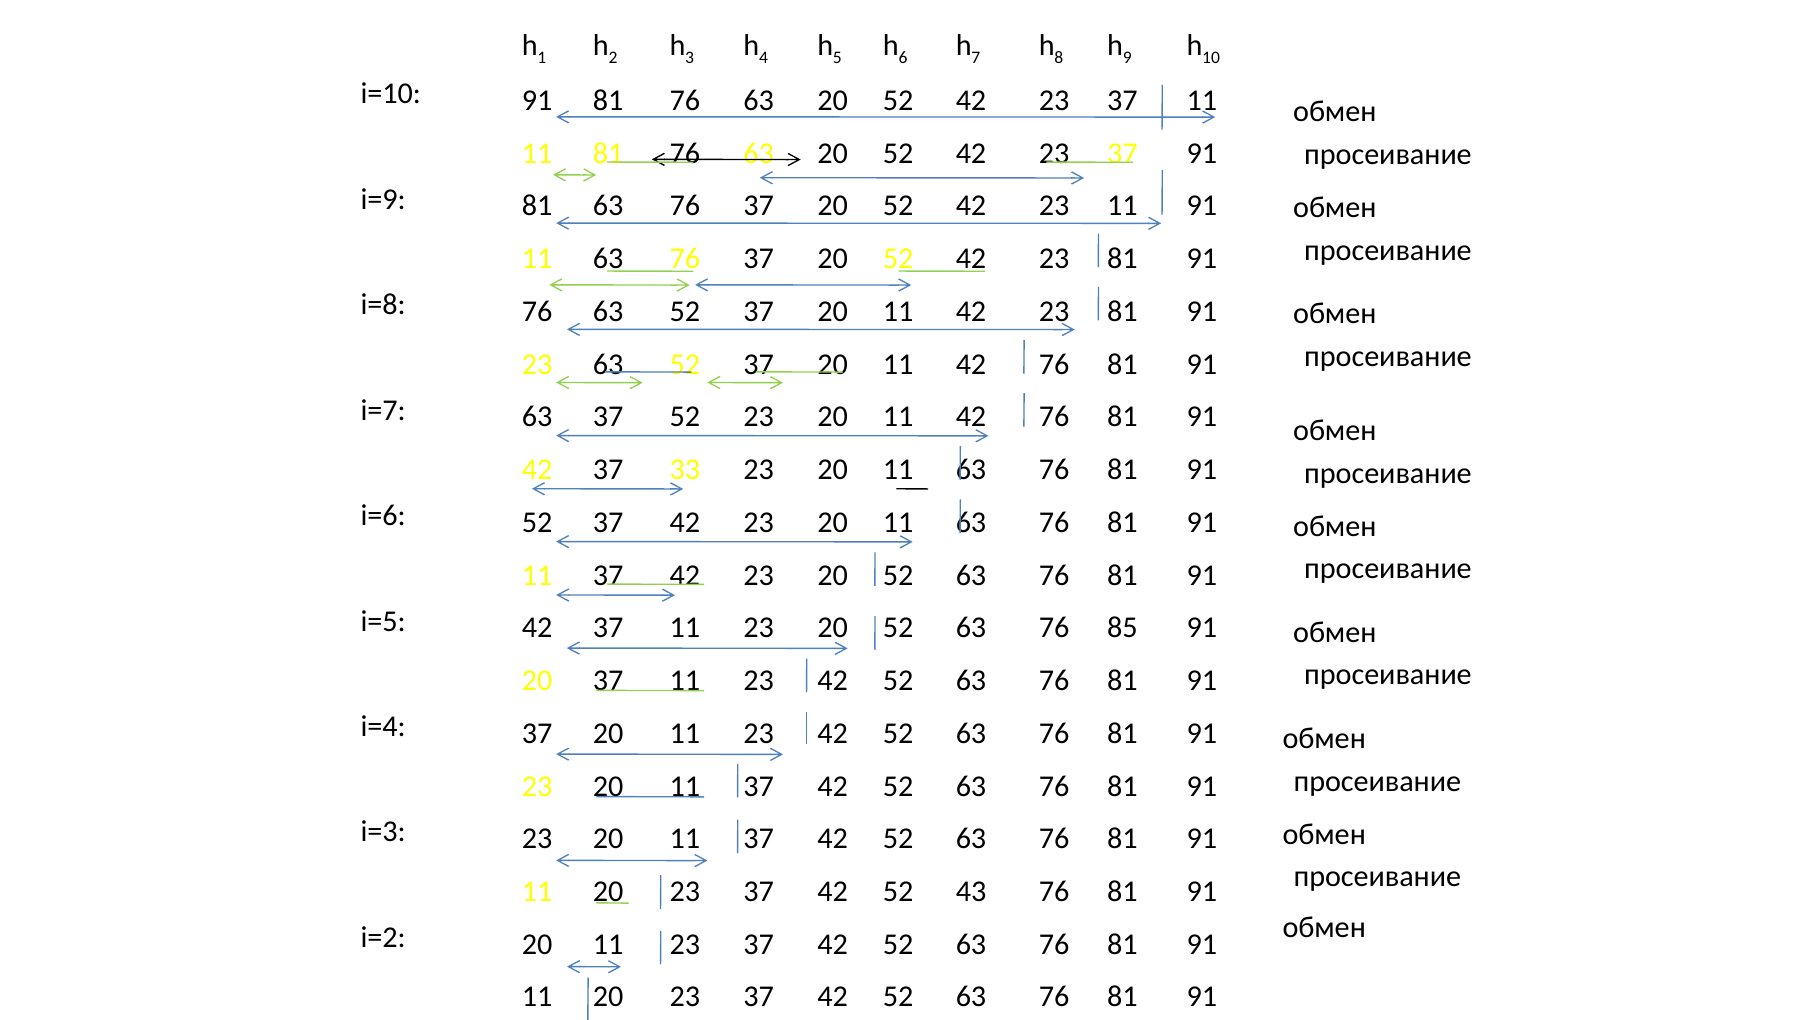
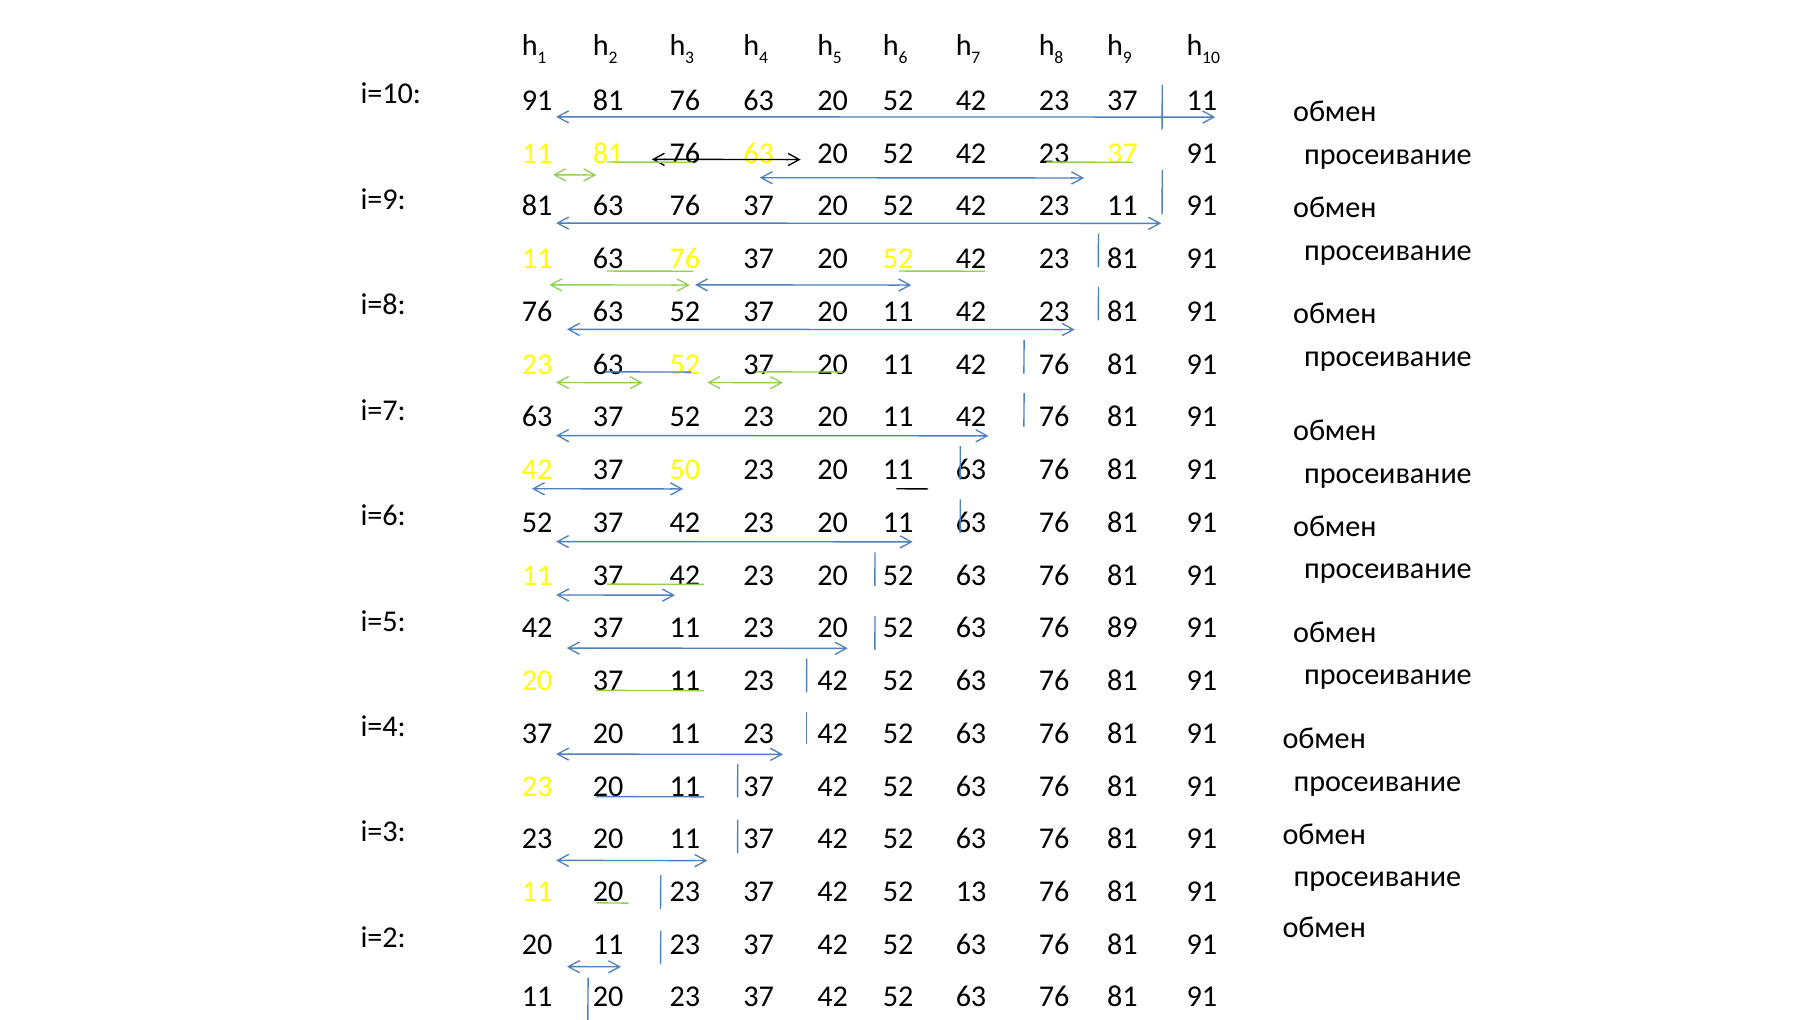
33: 33 -> 50
85: 85 -> 89
43: 43 -> 13
